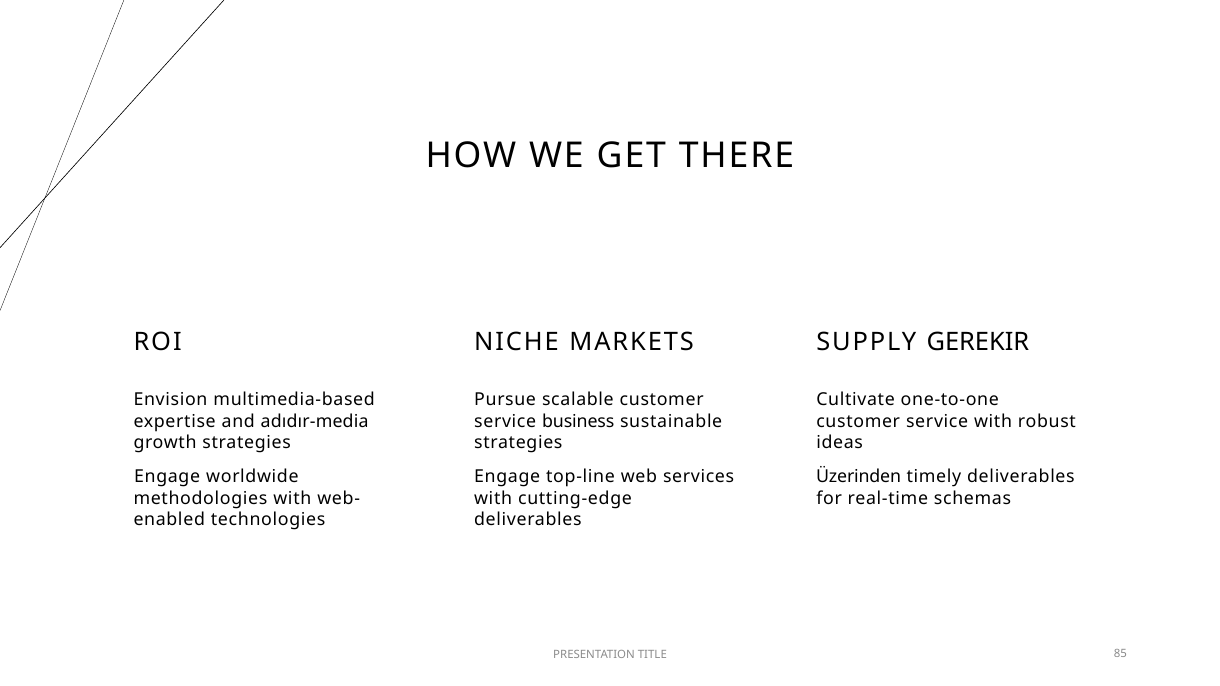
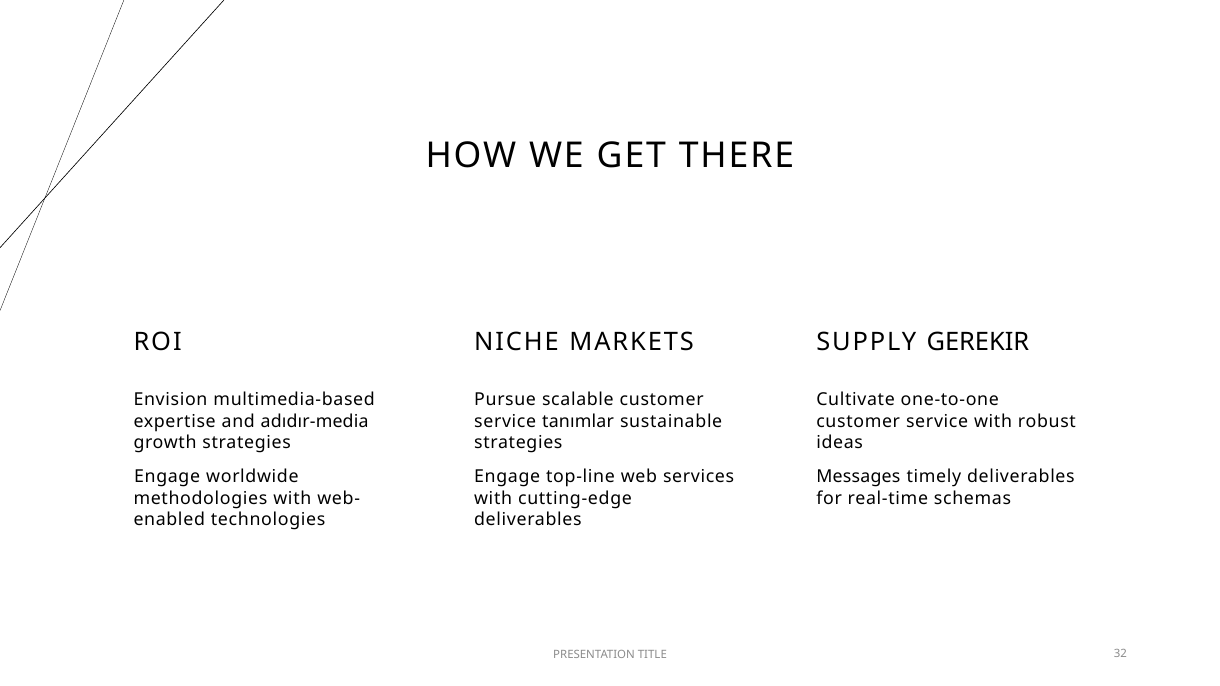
business: business -> tanımlar
Üzerinden: Üzerinden -> Messages
85: 85 -> 32
